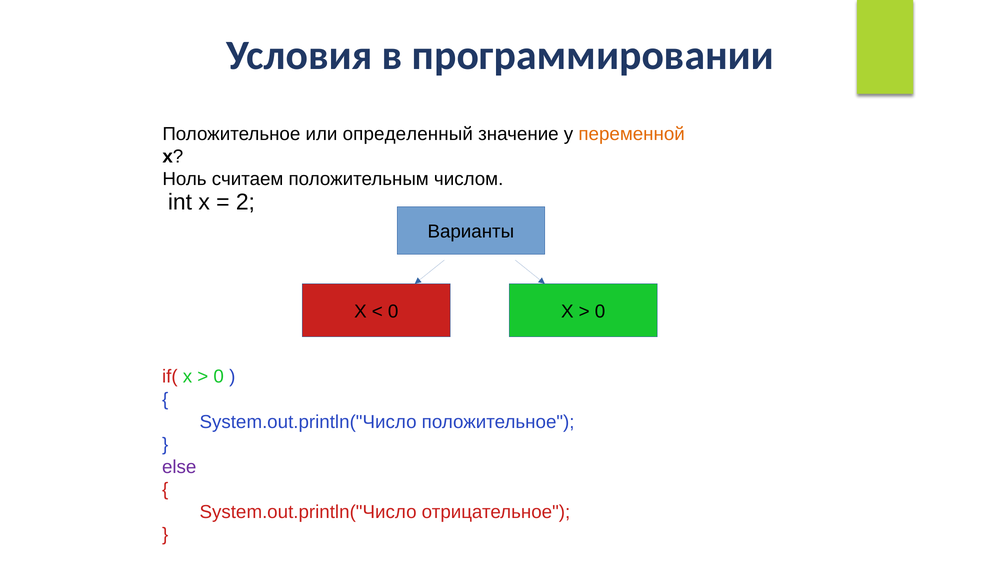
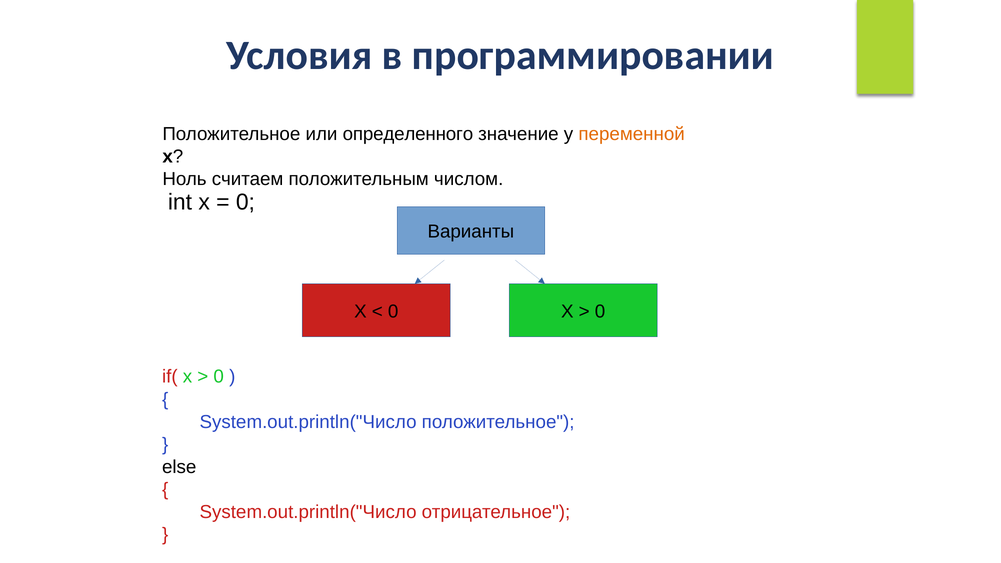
определенный: определенный -> определенного
2 at (245, 202): 2 -> 0
else colour: purple -> black
